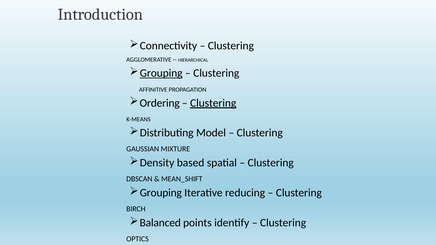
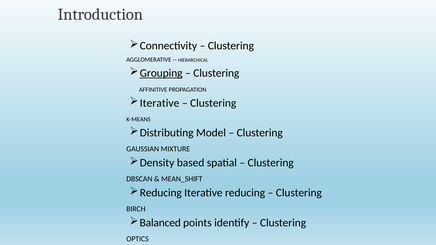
Ordering at (160, 103): Ordering -> Iterative
Clustering at (213, 103) underline: present -> none
Grouping at (161, 193): Grouping -> Reducing
